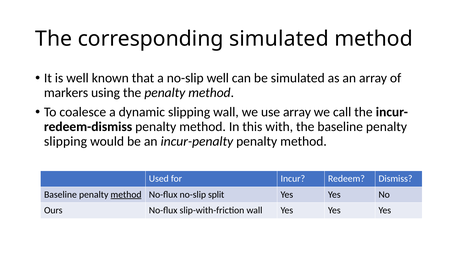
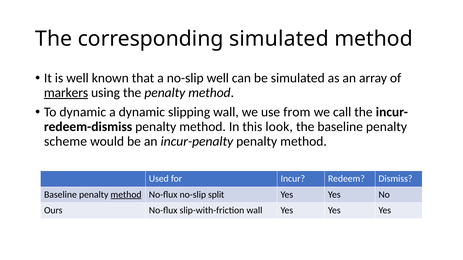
markers underline: none -> present
To coalesce: coalesce -> dynamic
use array: array -> from
with: with -> look
slipping at (66, 141): slipping -> scheme
